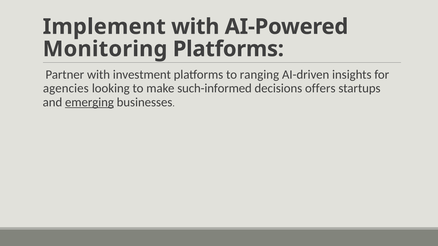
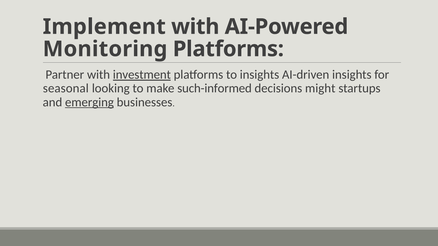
investment underline: none -> present
to ranging: ranging -> insights
agencies: agencies -> seasonal
offers: offers -> might
